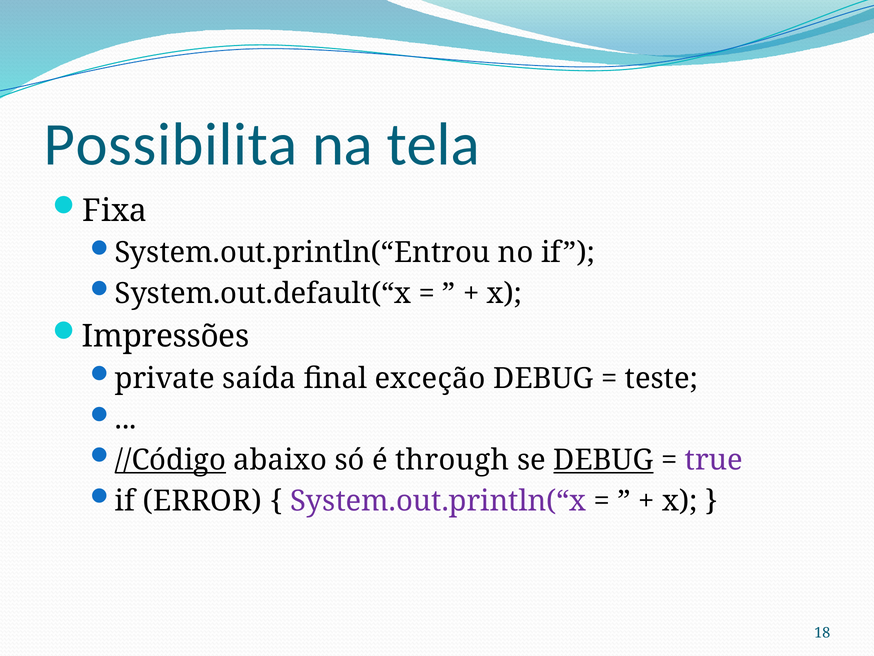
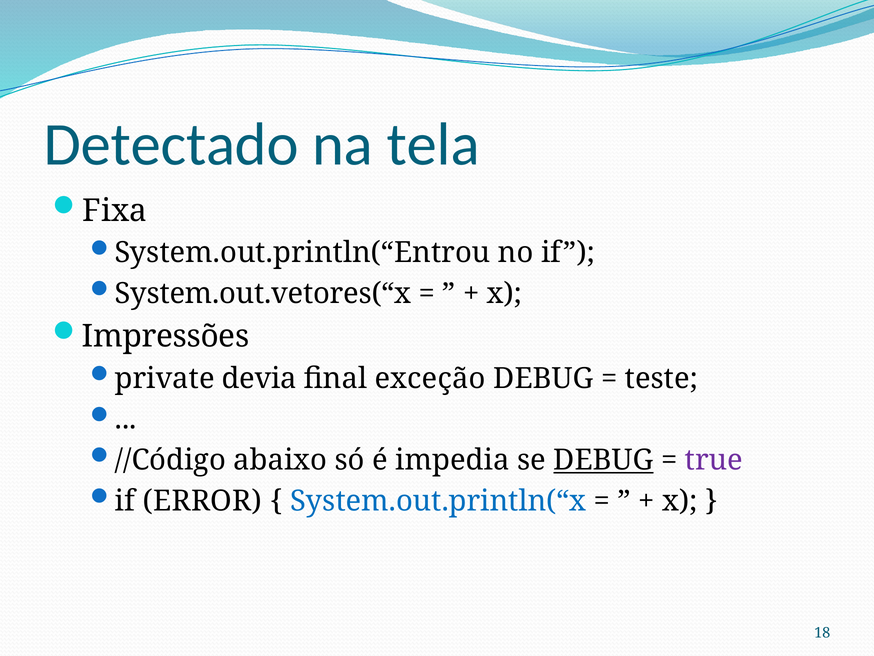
Possibilita: Possibilita -> Detectado
System.out.default(“x: System.out.default(“x -> System.out.vetores(“x
saída: saída -> devia
//Código underline: present -> none
through: through -> impedia
System.out.println(“x colour: purple -> blue
